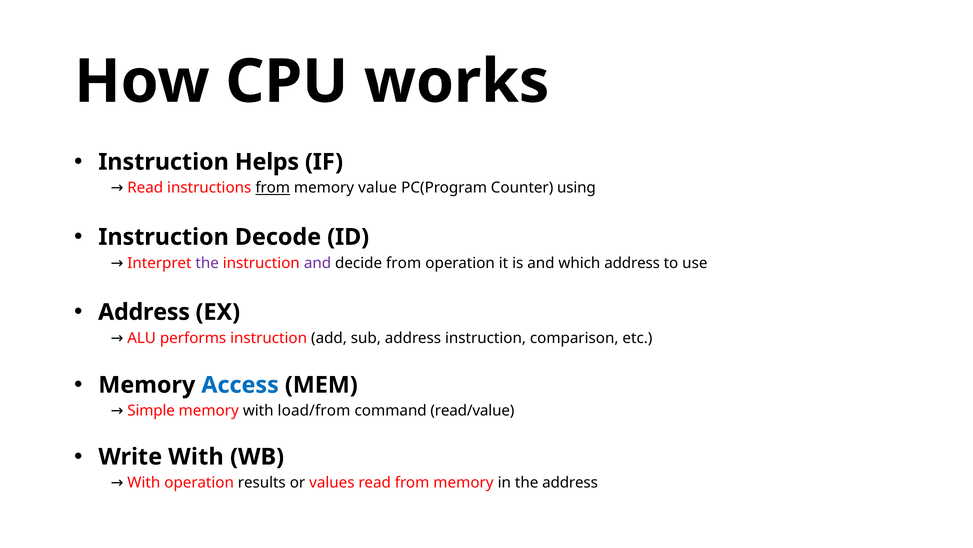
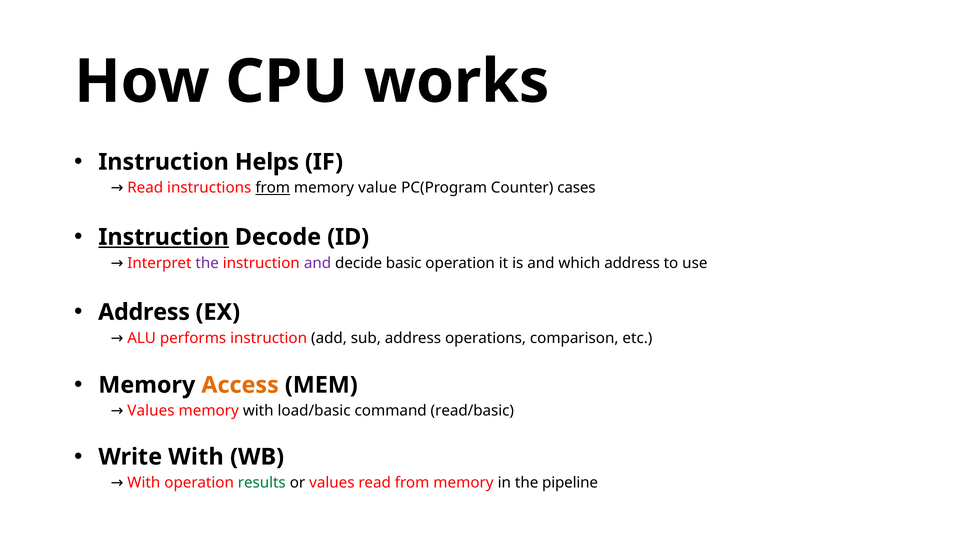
using: using -> cases
Instruction at (164, 237) underline: none -> present
decide from: from -> basic
address instruction: instruction -> operations
Access colour: blue -> orange
Simple at (151, 410): Simple -> Values
load/from: load/from -> load/basic
read/value: read/value -> read/basic
results colour: black -> green
the address: address -> pipeline
